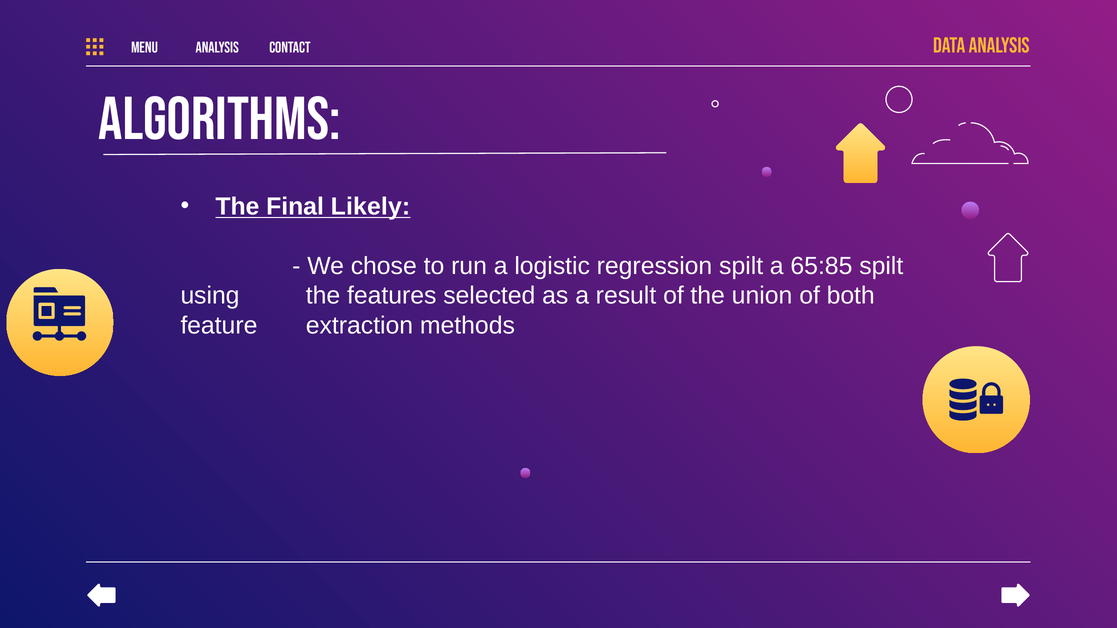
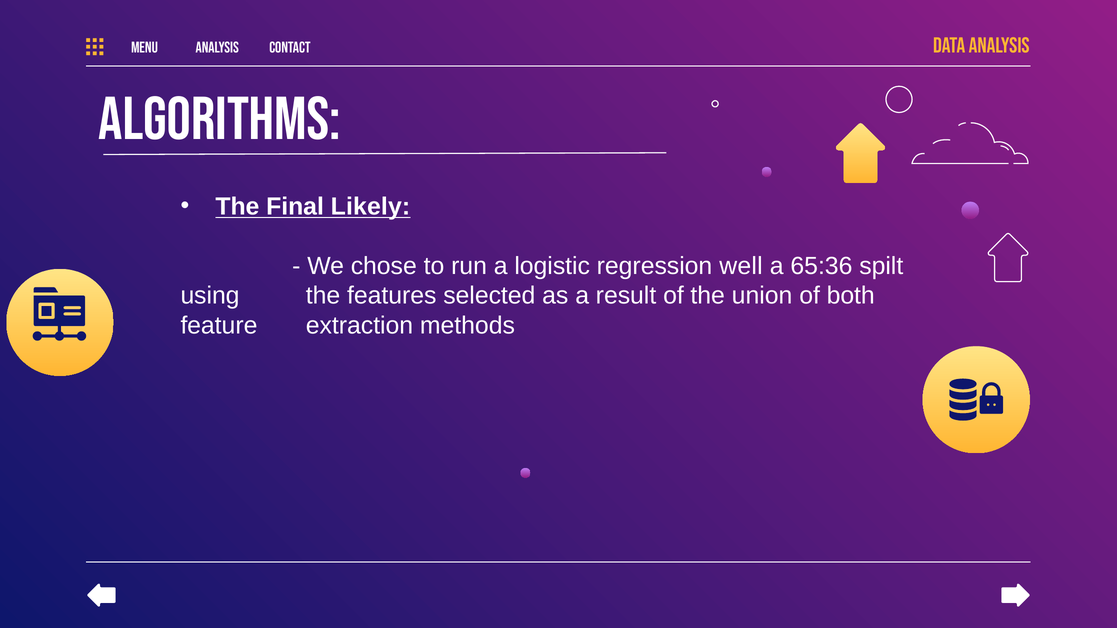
regression spilt: spilt -> well
65:85: 65:85 -> 65:36
